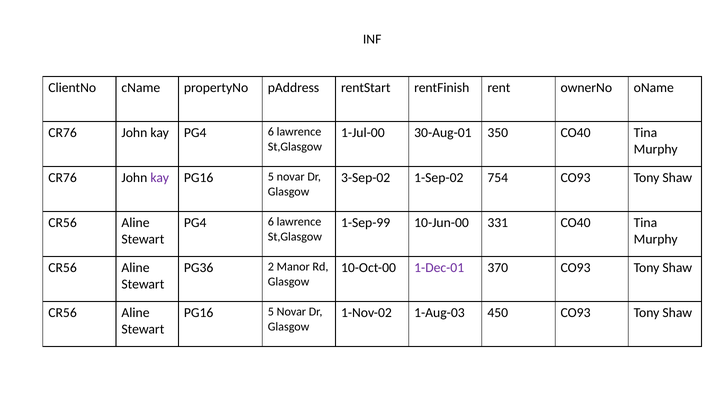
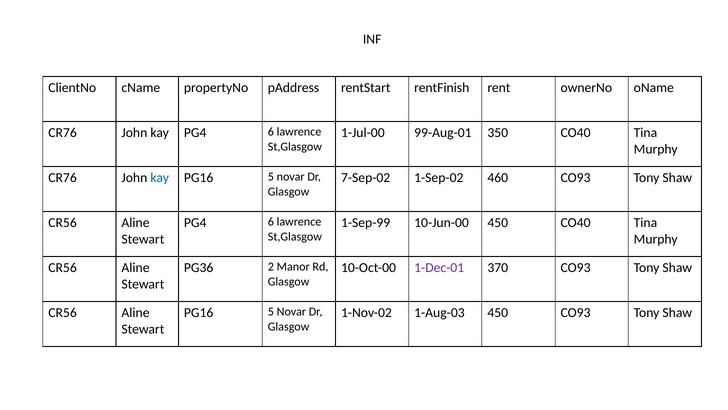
30-Aug-01: 30-Aug-01 -> 99-Aug-01
kay at (160, 178) colour: purple -> blue
3-Sep-02: 3-Sep-02 -> 7-Sep-02
754: 754 -> 460
10-Jun-00 331: 331 -> 450
